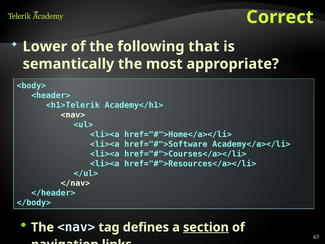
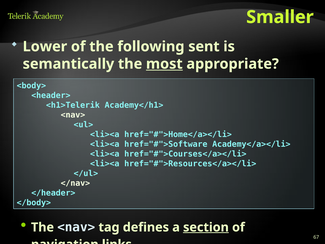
Correct: Correct -> Smaller
that: that -> sent
most underline: none -> present
